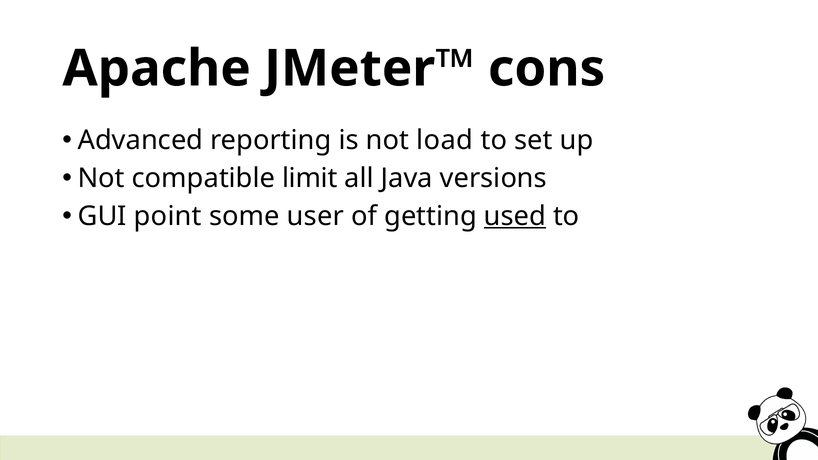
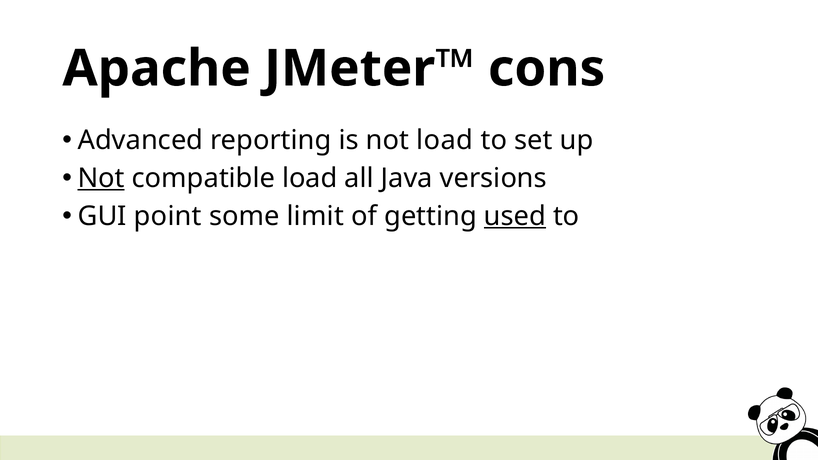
Not at (101, 178) underline: none -> present
compatible limit: limit -> load
user: user -> limit
